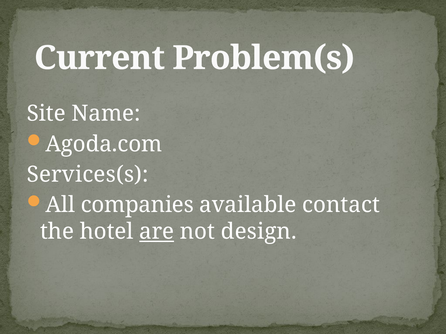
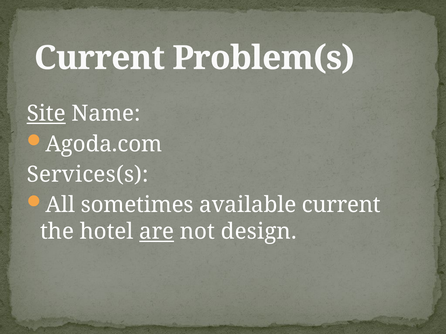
Site underline: none -> present
companies: companies -> sometimes
available contact: contact -> current
